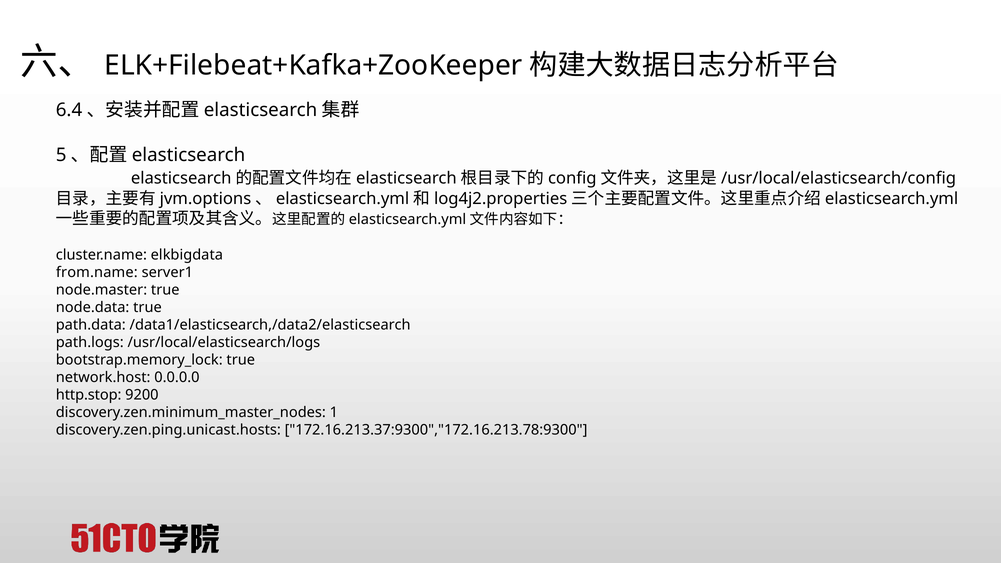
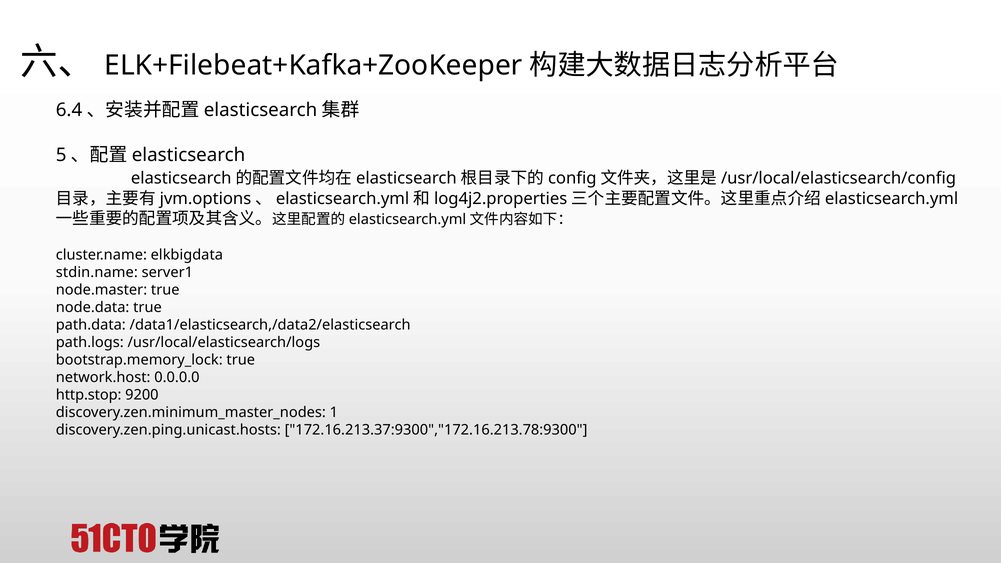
from.name: from.name -> stdin.name
